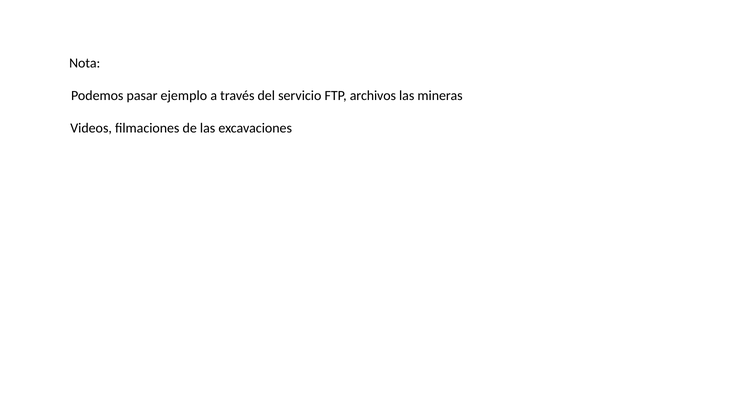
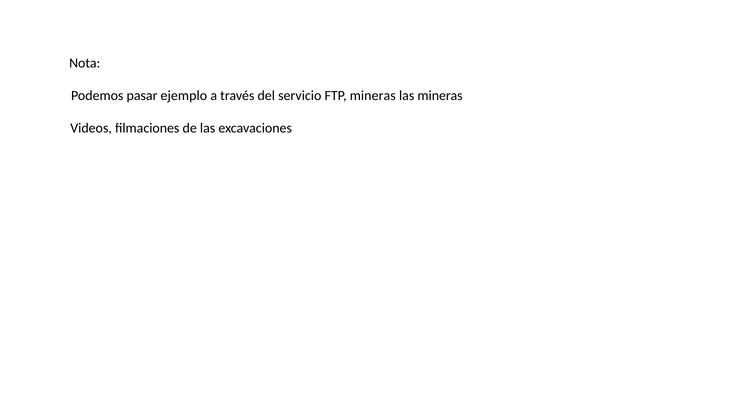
FTP archivos: archivos -> mineras
